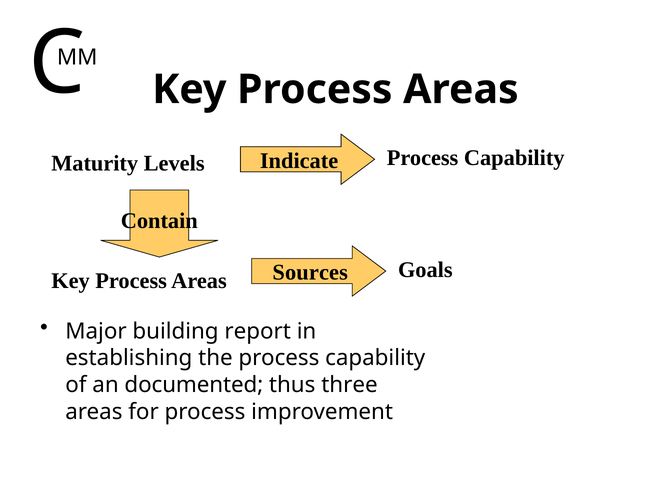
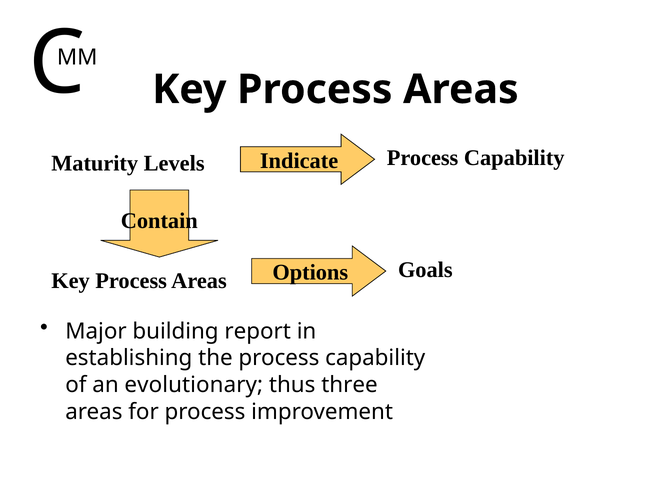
Sources: Sources -> Options
documented: documented -> evolutionary
